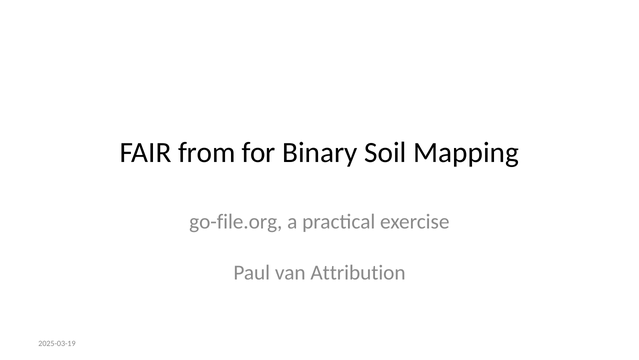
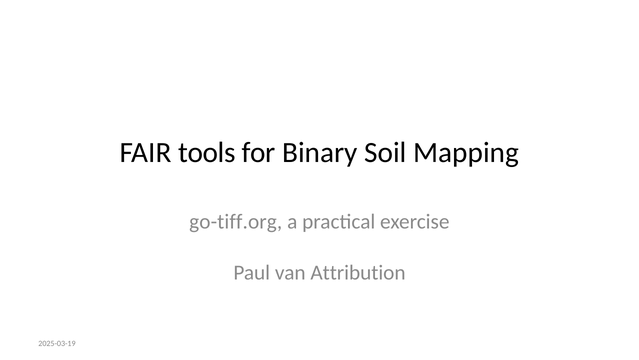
from: from -> tools
go-file.org: go-file.org -> go-tiff.org
